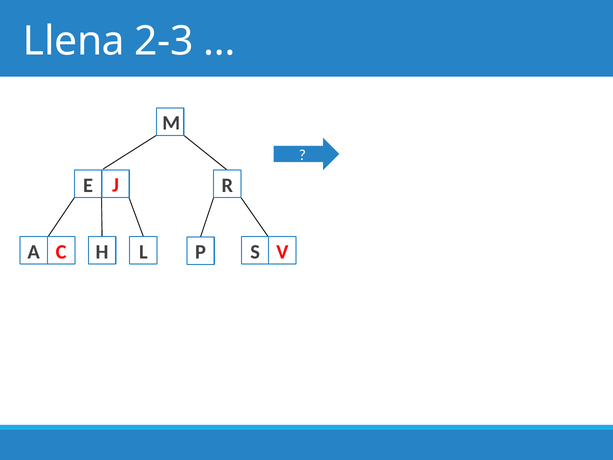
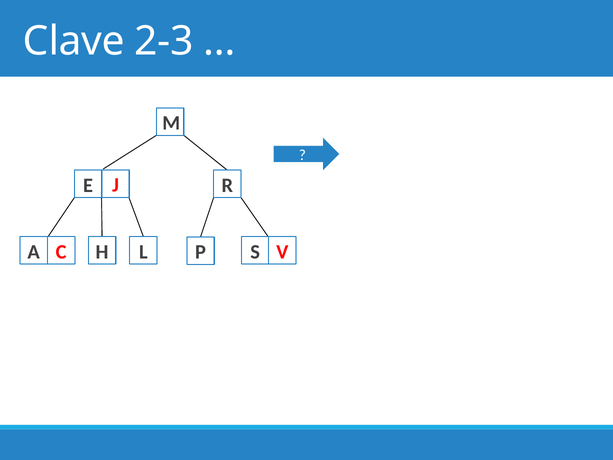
Llena: Llena -> Clave
